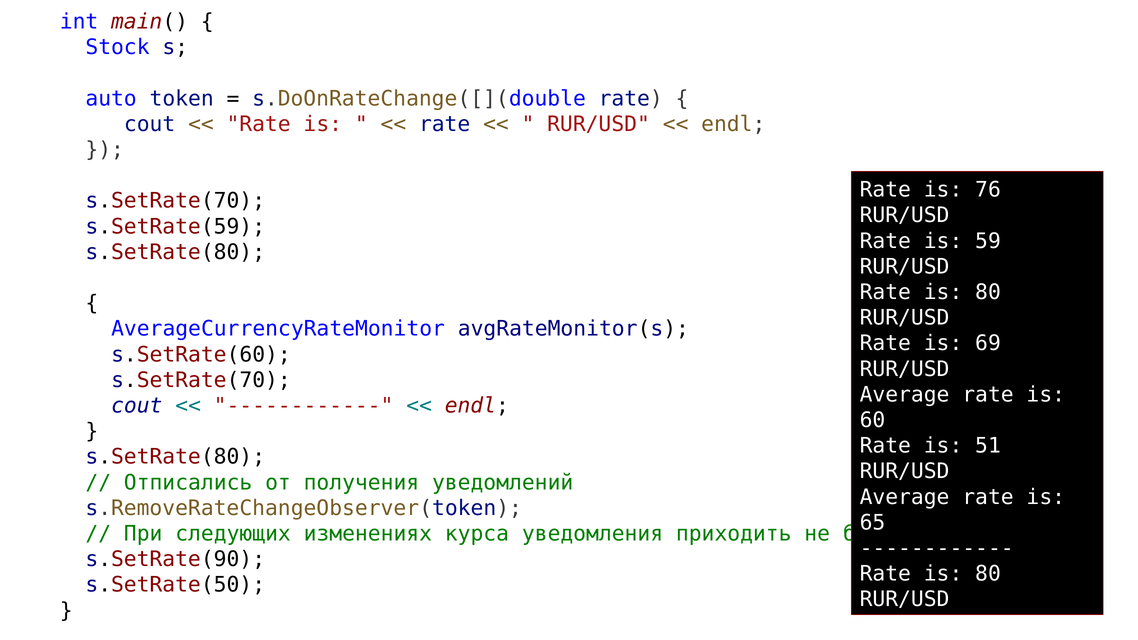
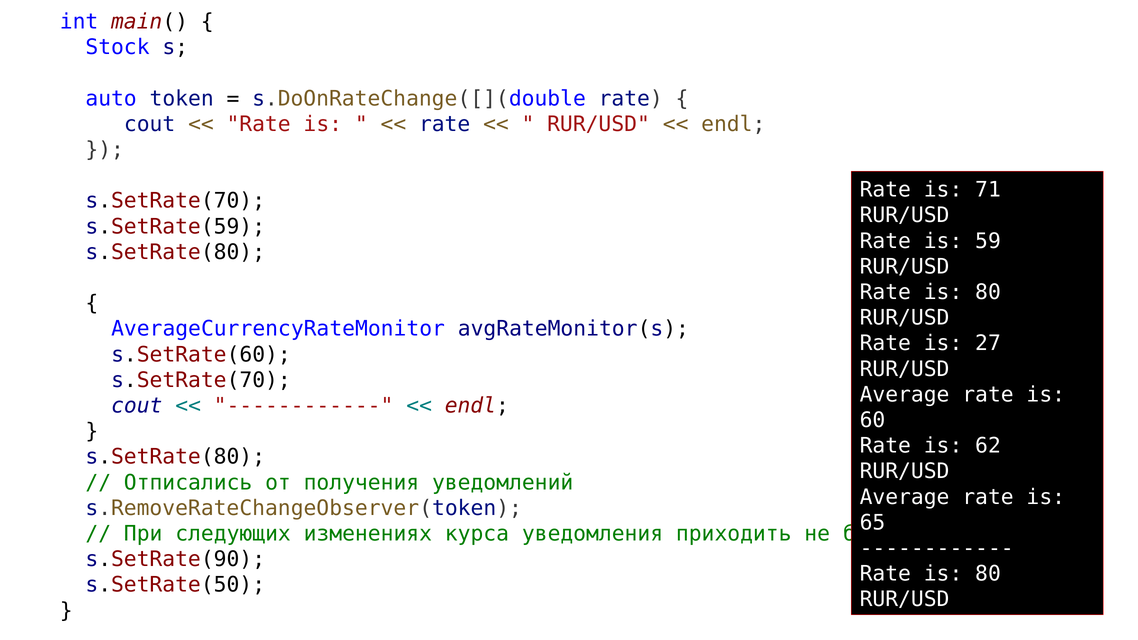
76: 76 -> 71
69: 69 -> 27
51: 51 -> 62
